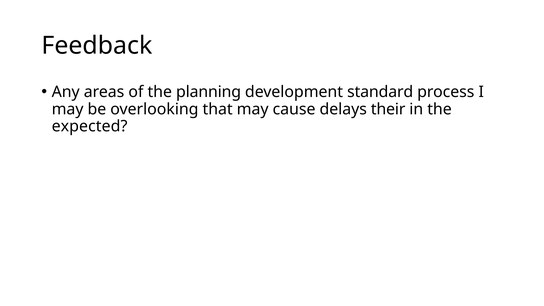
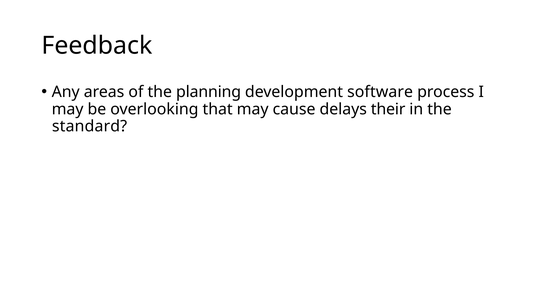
standard: standard -> software
expected: expected -> standard
